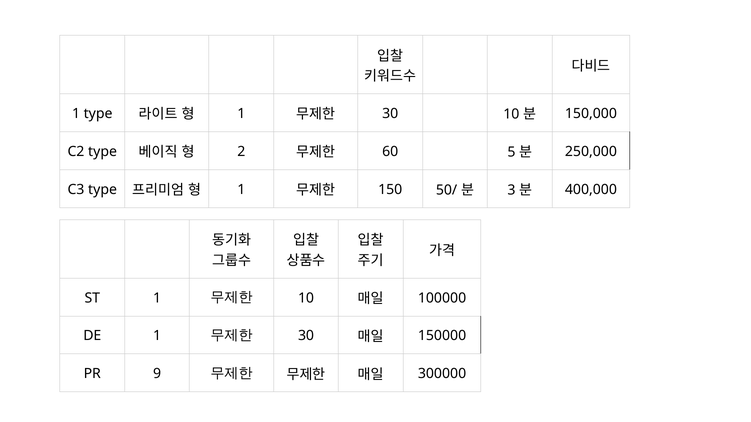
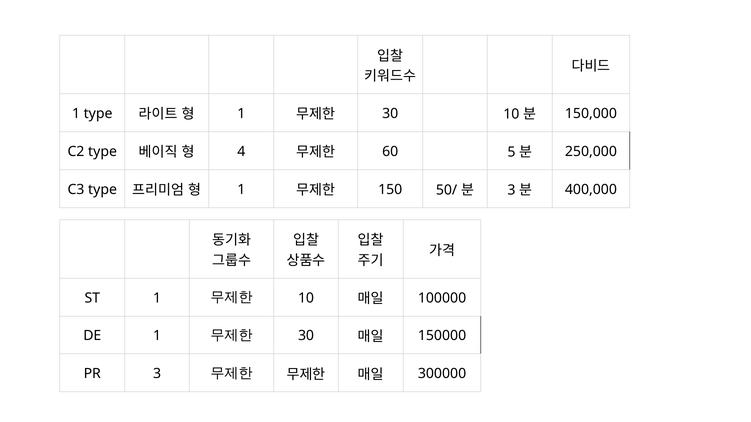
2: 2 -> 4
PR 9: 9 -> 3
